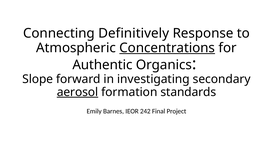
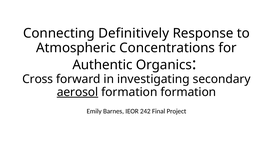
Concentrations underline: present -> none
Slope: Slope -> Cross
formation standards: standards -> formation
